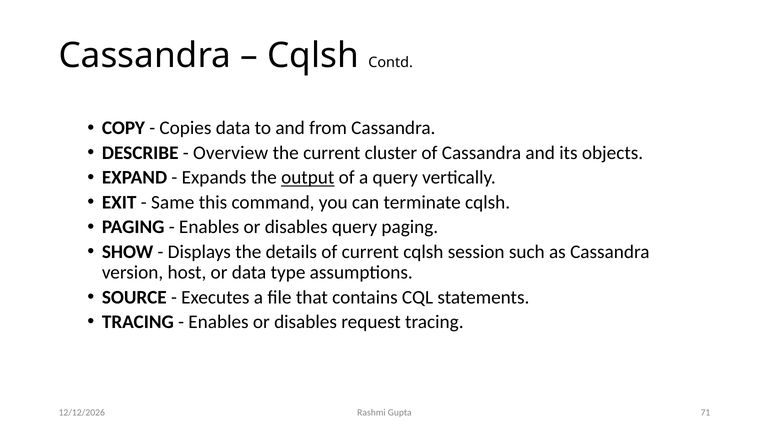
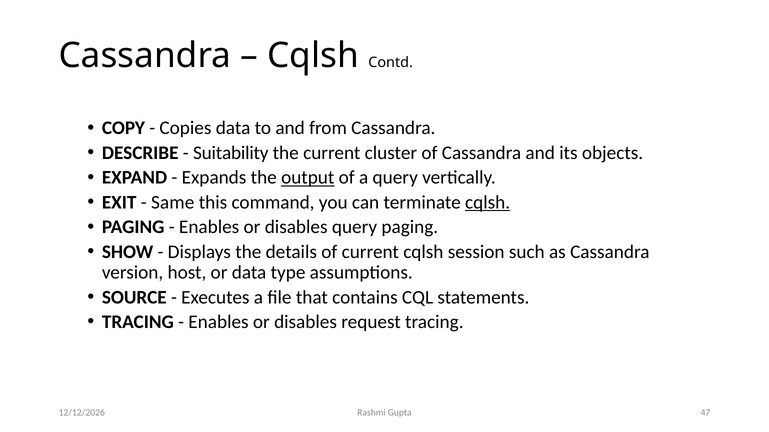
Overview: Overview -> Suitability
cqlsh at (488, 203) underline: none -> present
71: 71 -> 47
